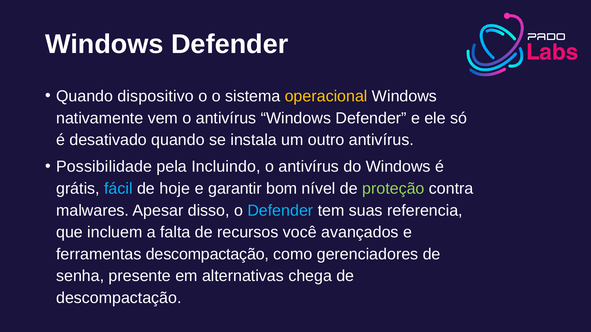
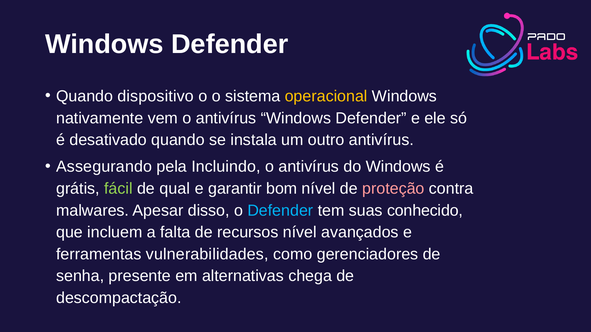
Possibilidade: Possibilidade -> Assegurando
fácil colour: light blue -> light green
hoje: hoje -> qual
proteção colour: light green -> pink
referencia: referencia -> conhecido
recursos você: você -> nível
ferramentas descompactação: descompactação -> vulnerabilidades
